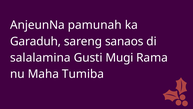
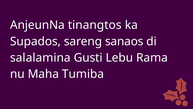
pamunah: pamunah -> tinangtos
Garaduh: Garaduh -> Supados
Mugi: Mugi -> Lebu
